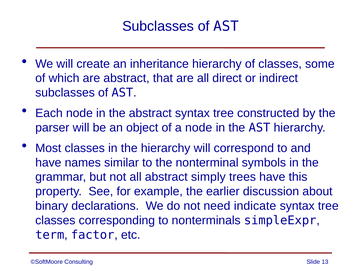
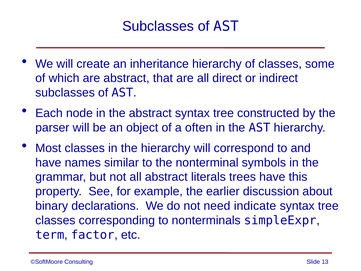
a node: node -> often
simply: simply -> literals
